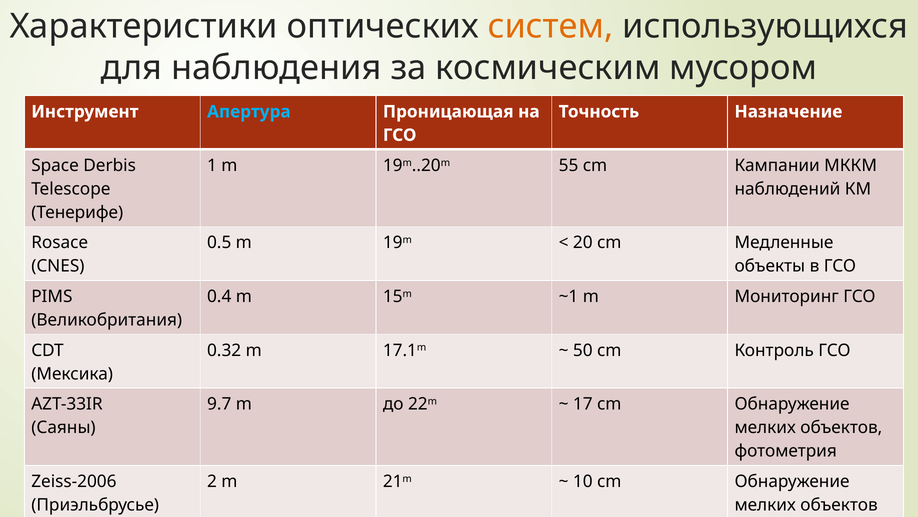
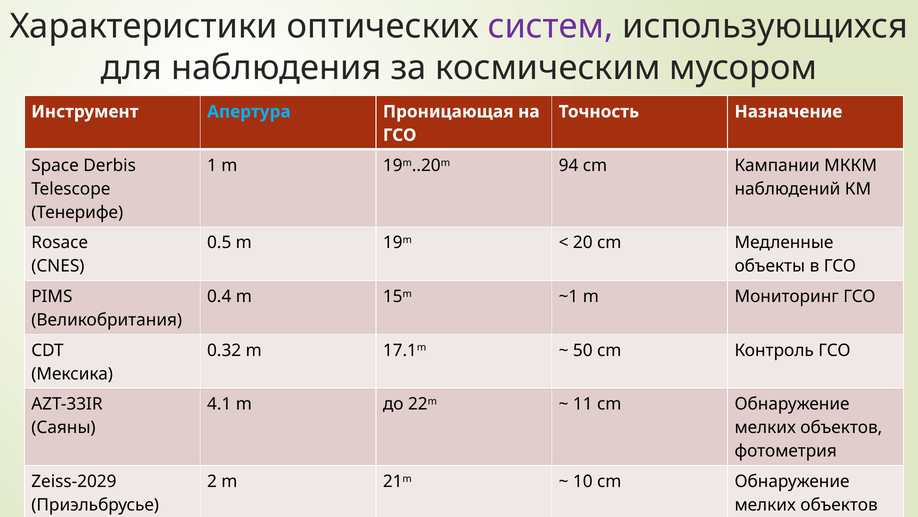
систем colour: orange -> purple
55: 55 -> 94
9.7: 9.7 -> 4.1
17: 17 -> 11
Zeiss-2006: Zeiss-2006 -> Zeiss-2029
